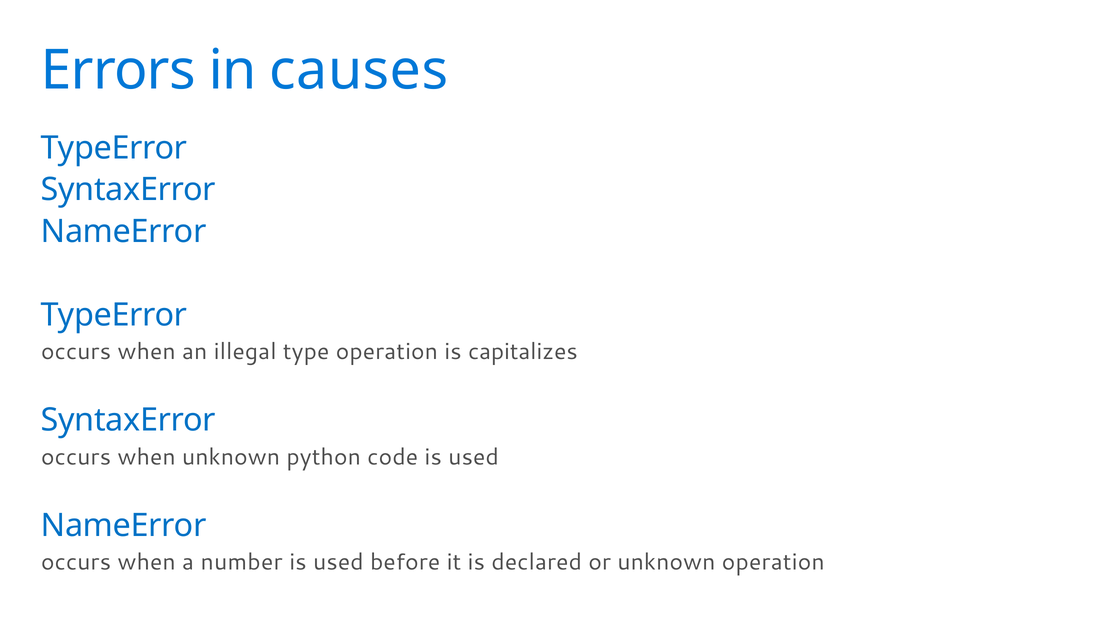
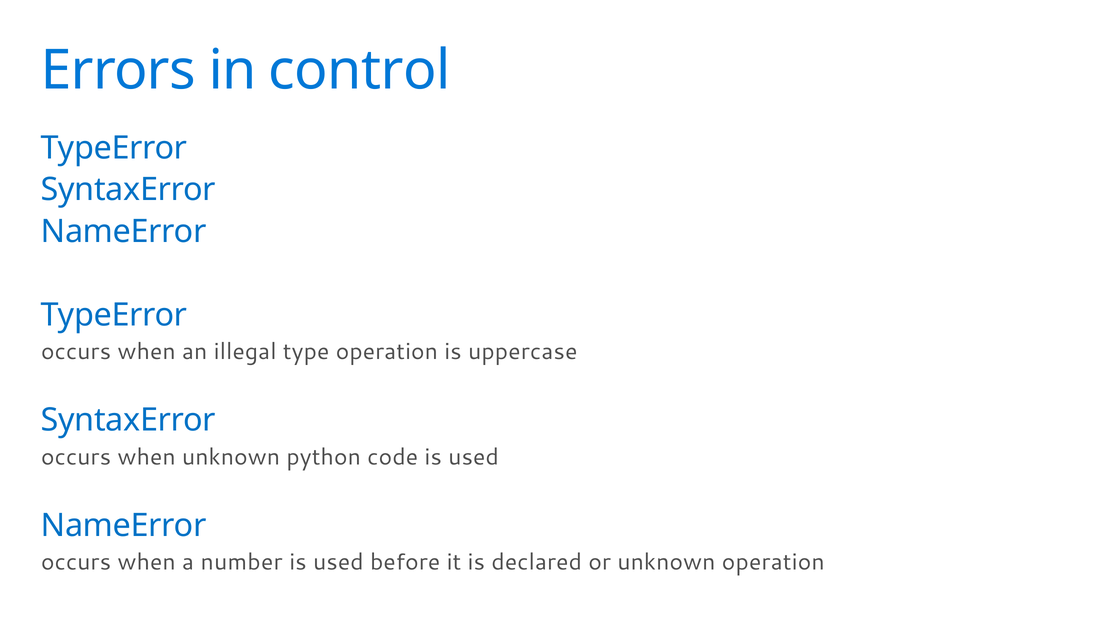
causes: causes -> control
capitalizes: capitalizes -> uppercase
